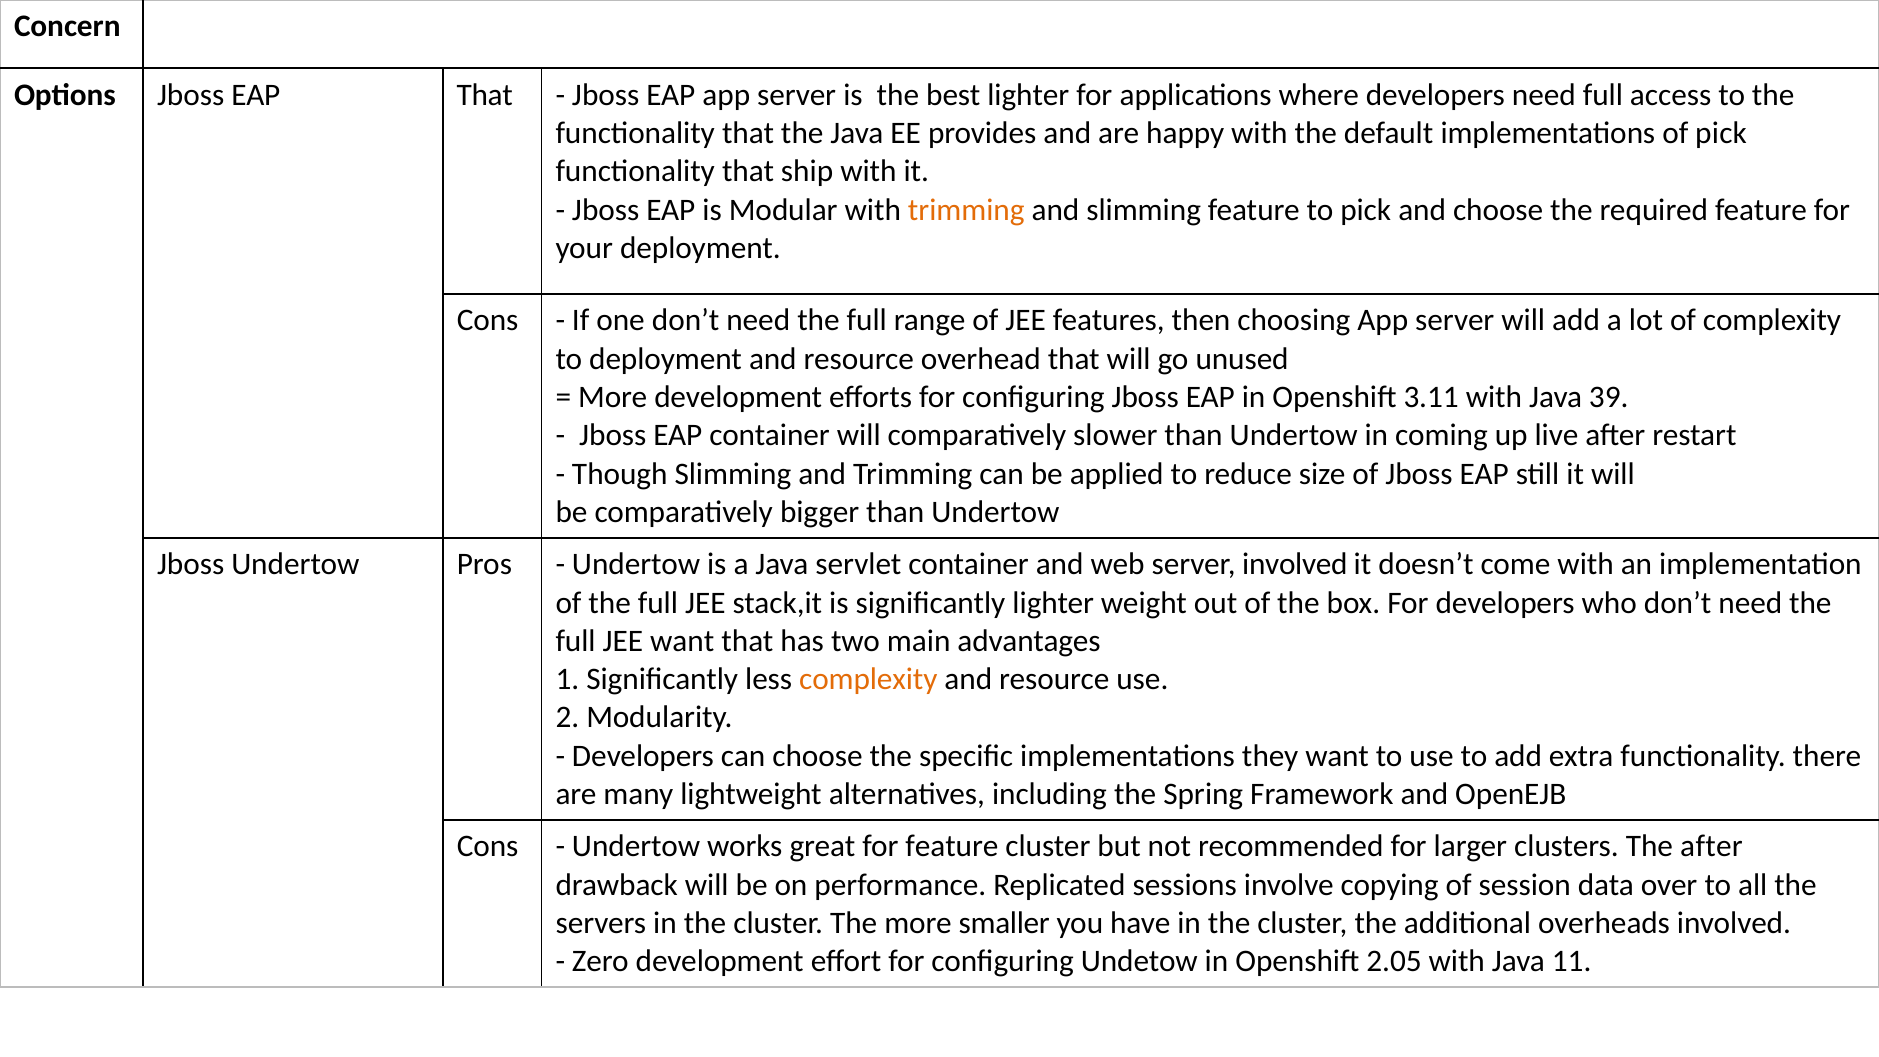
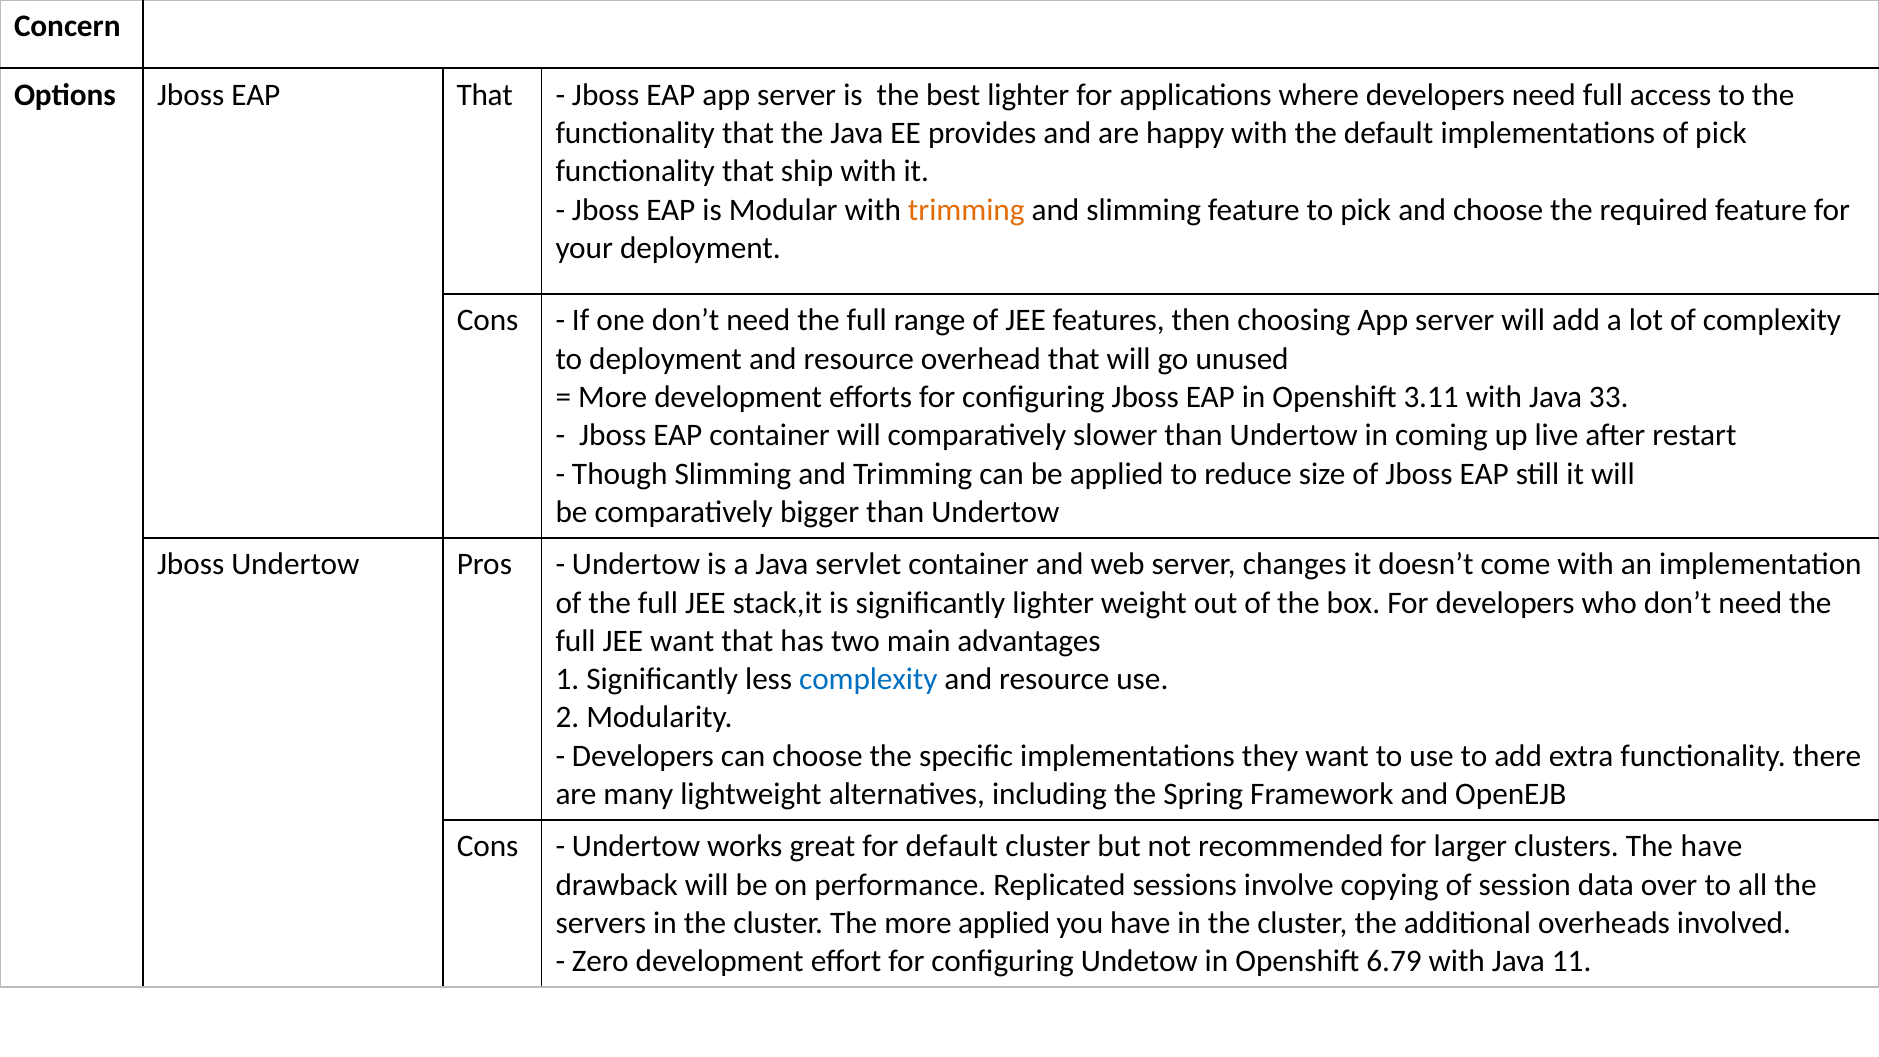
39: 39 -> 33
server involved: involved -> changes
complexity at (868, 679) colour: orange -> blue
for feature: feature -> default
The after: after -> have
more smaller: smaller -> applied
2.05: 2.05 -> 6.79
